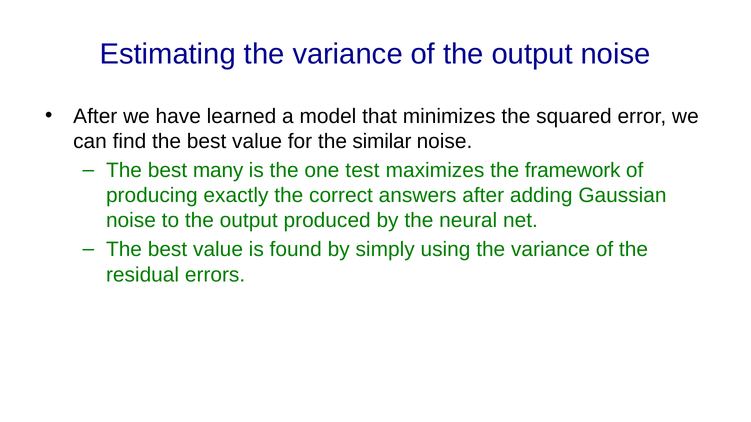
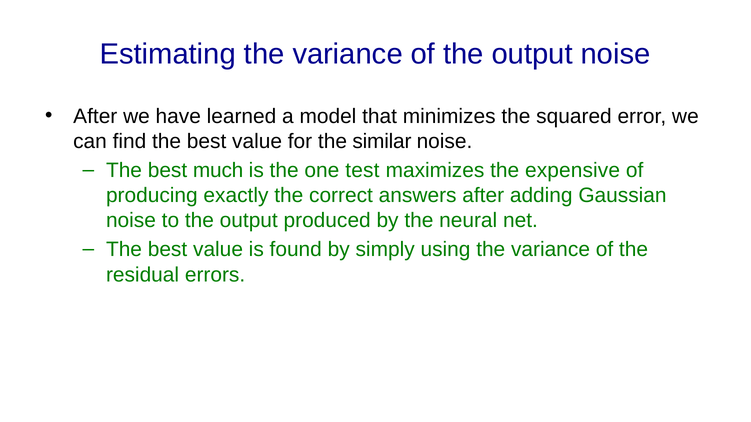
many: many -> much
framework: framework -> expensive
